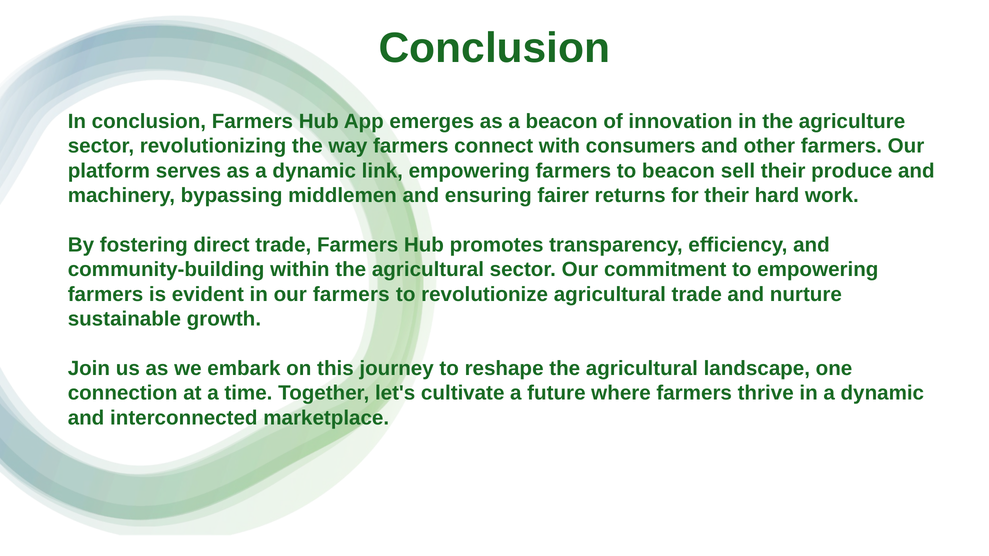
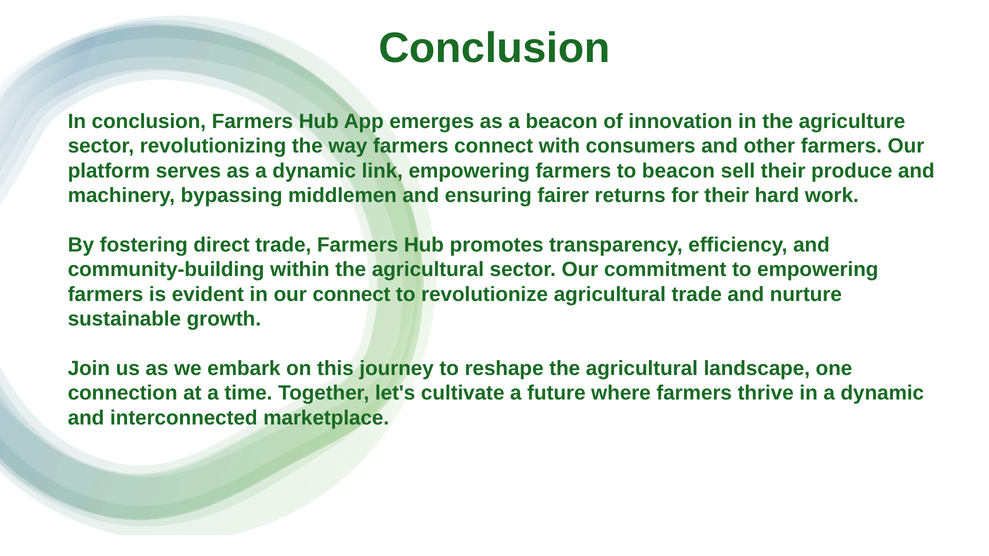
our farmers: farmers -> connect
